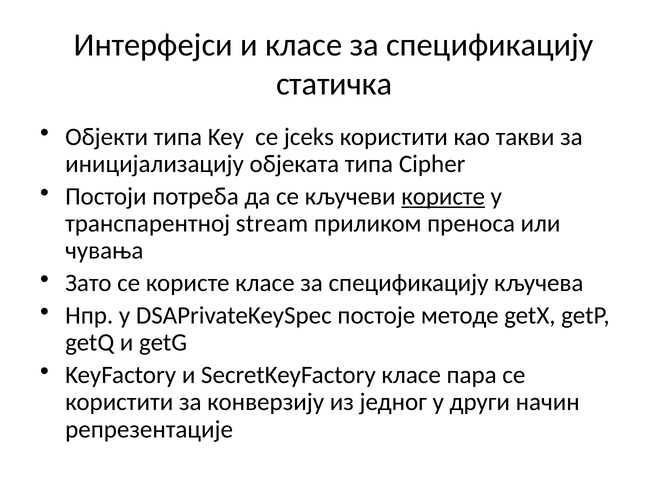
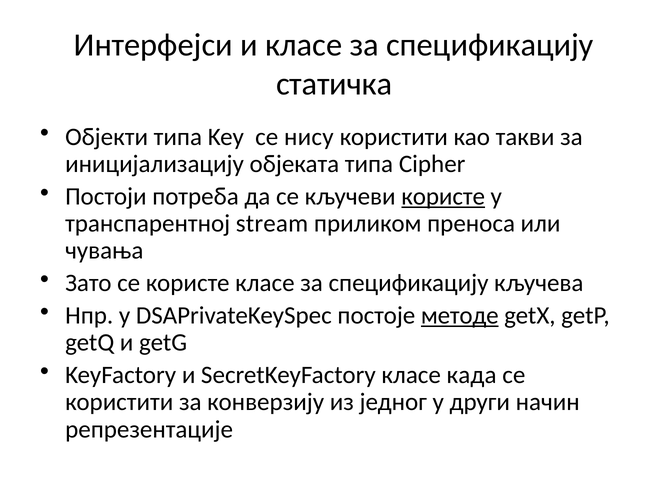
jceks: jceks -> нису
методе underline: none -> present
пара: пара -> када
